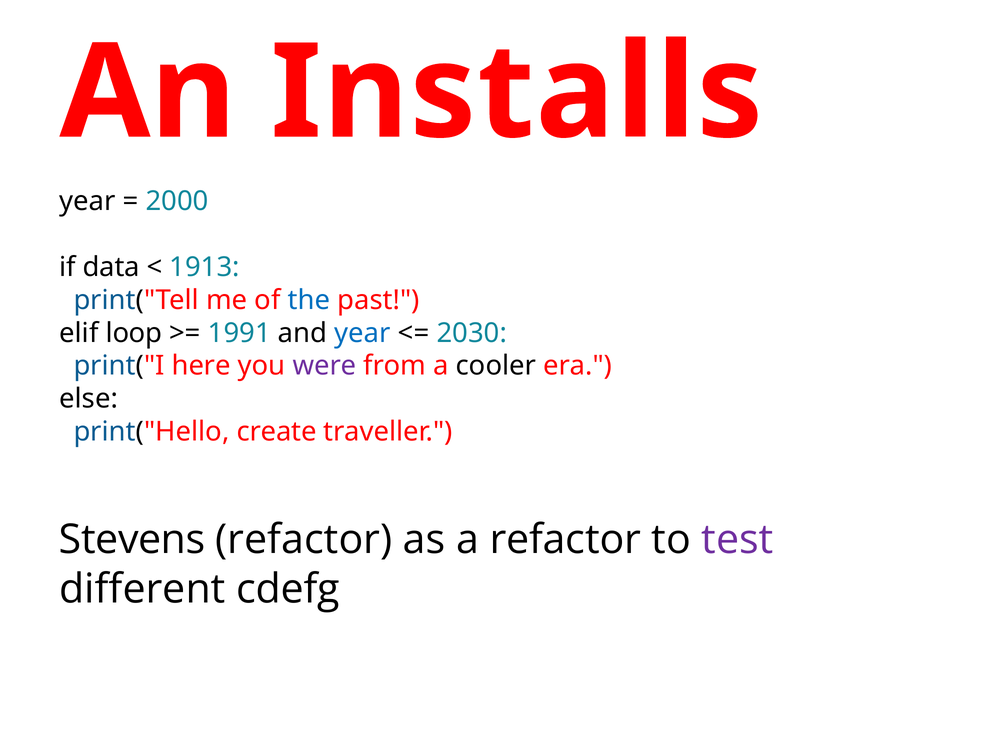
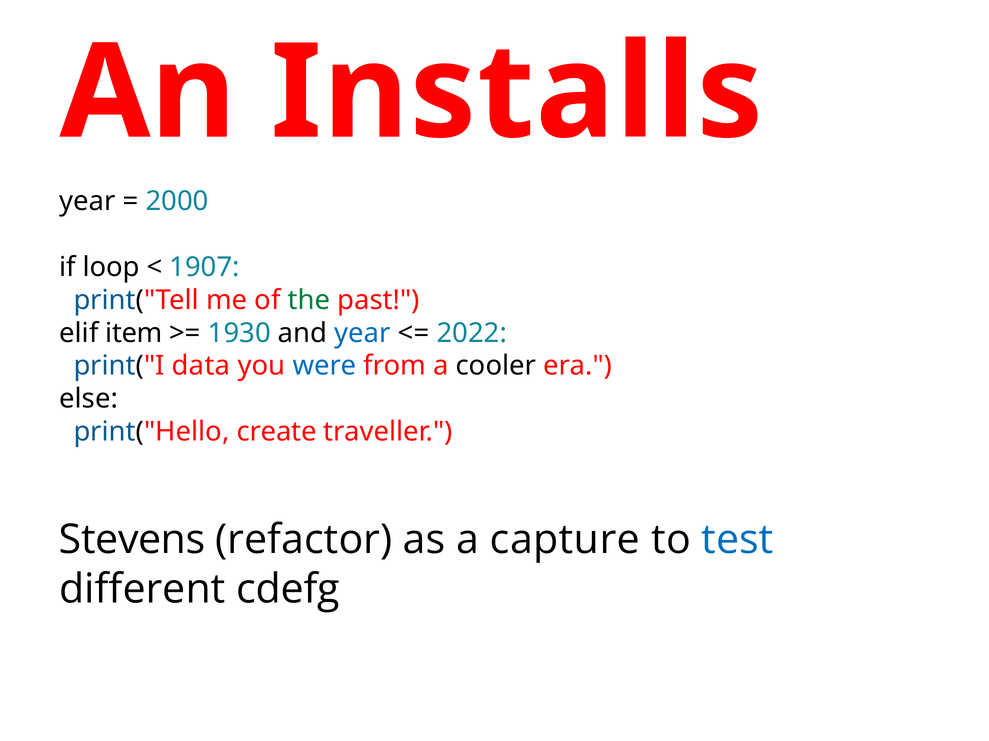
data: data -> loop
1913: 1913 -> 1907
the colour: blue -> green
loop: loop -> item
1991: 1991 -> 1930
2030: 2030 -> 2022
here: here -> data
were colour: purple -> blue
a refactor: refactor -> capture
test colour: purple -> blue
